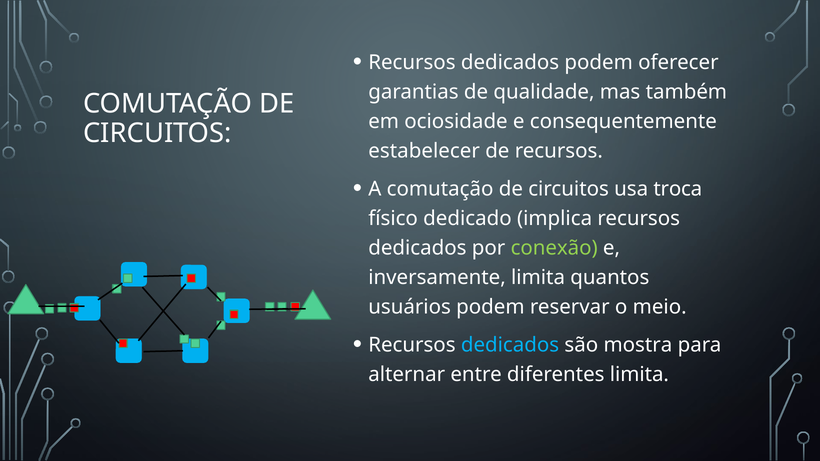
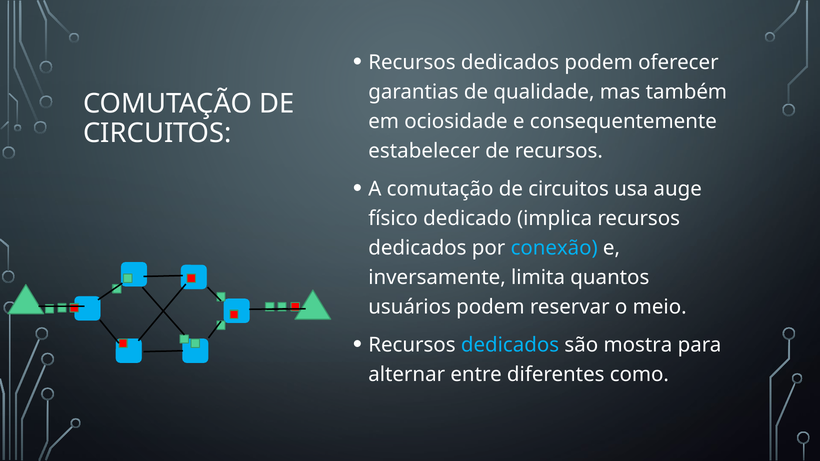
troca: troca -> auge
conexão colour: light green -> light blue
diferentes limita: limita -> como
